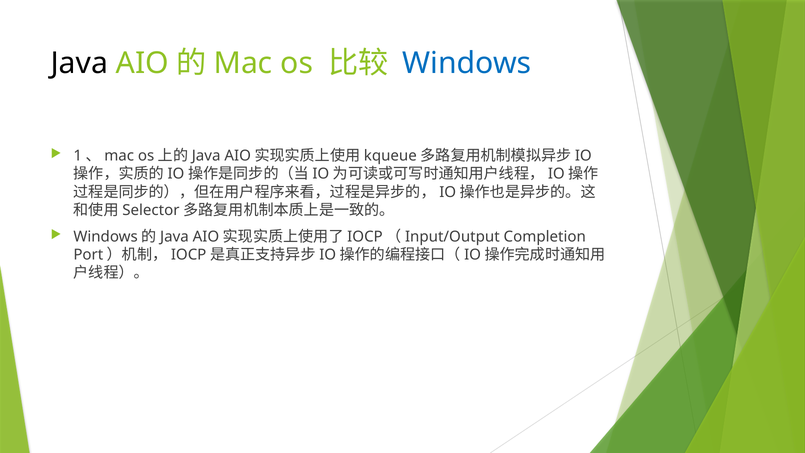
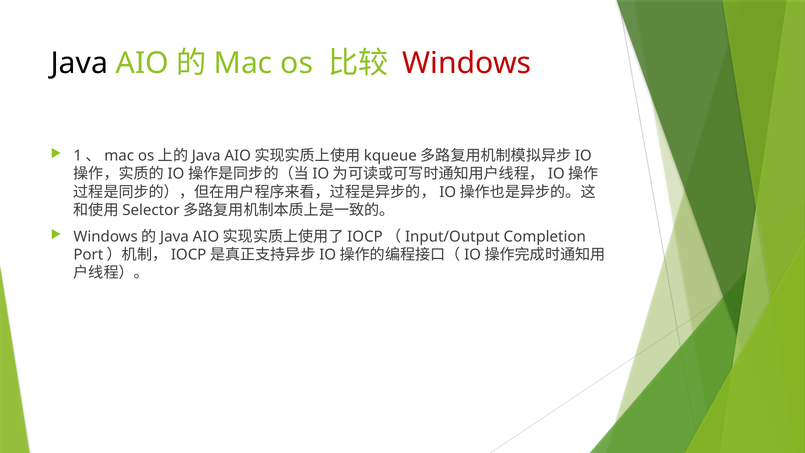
Windows colour: blue -> red
